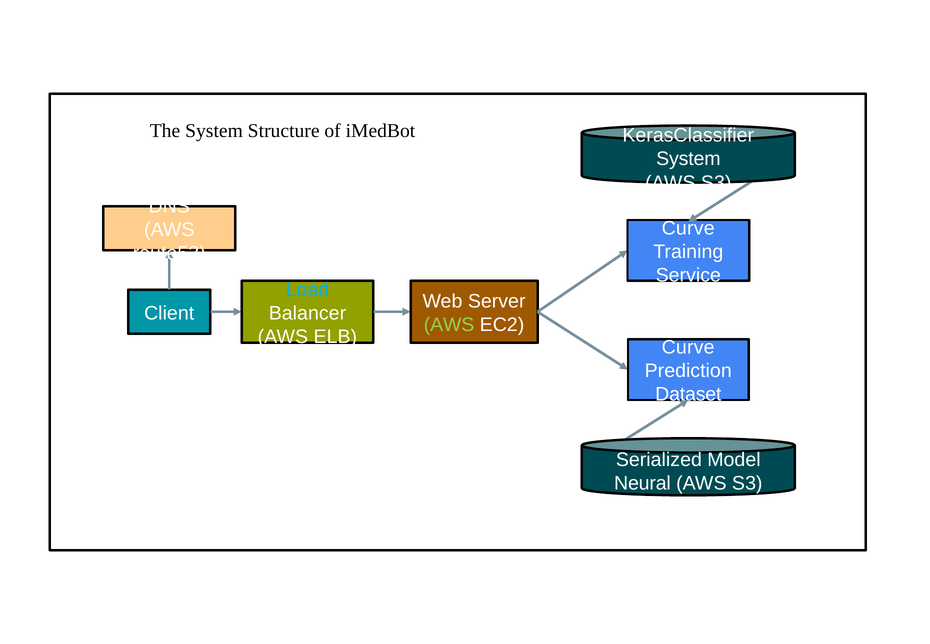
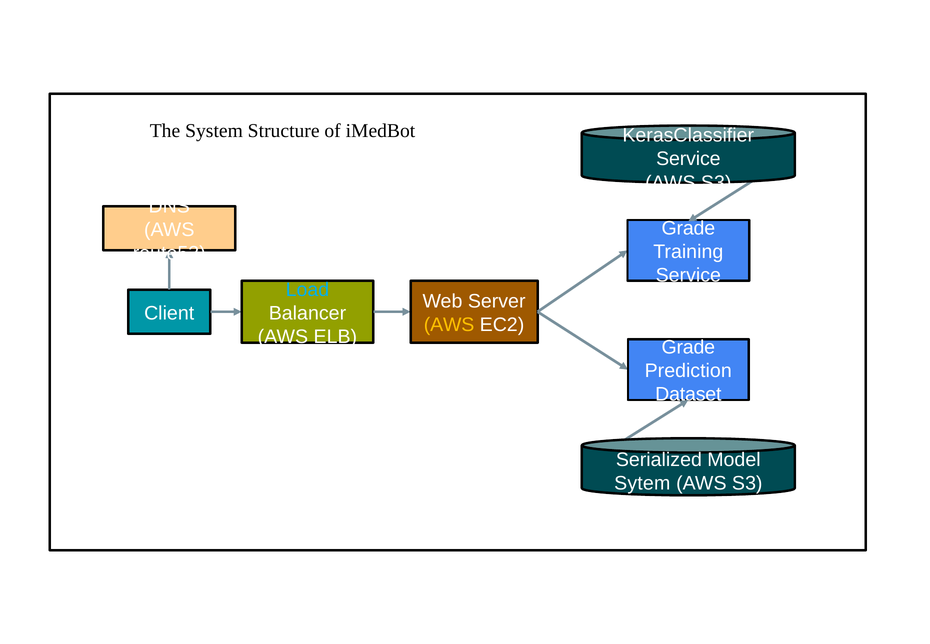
System at (688, 159): System -> Service
Curve at (688, 228): Curve -> Grade
AWS at (449, 325) colour: light green -> yellow
Curve at (688, 347): Curve -> Grade
Neural: Neural -> Sytem
